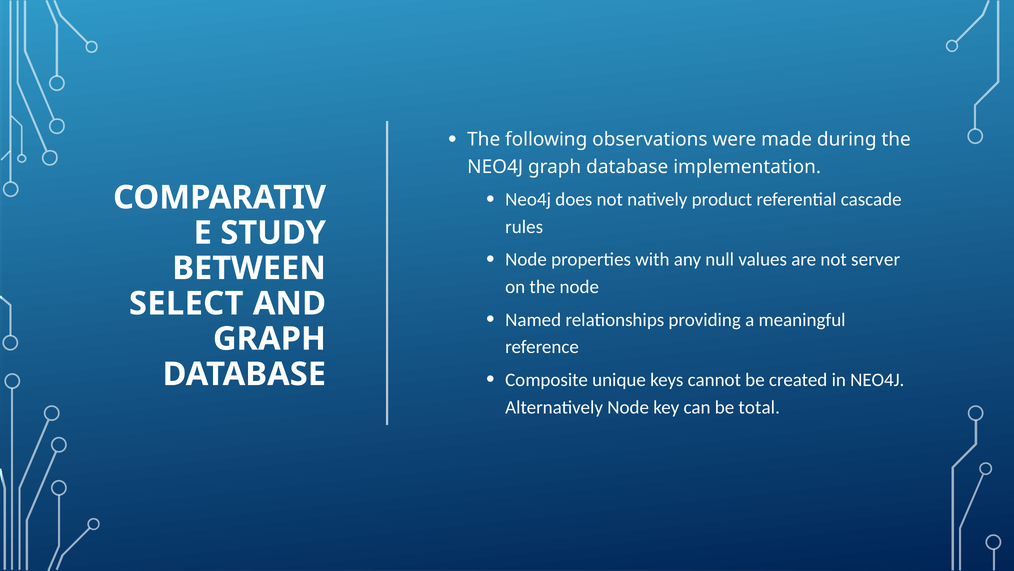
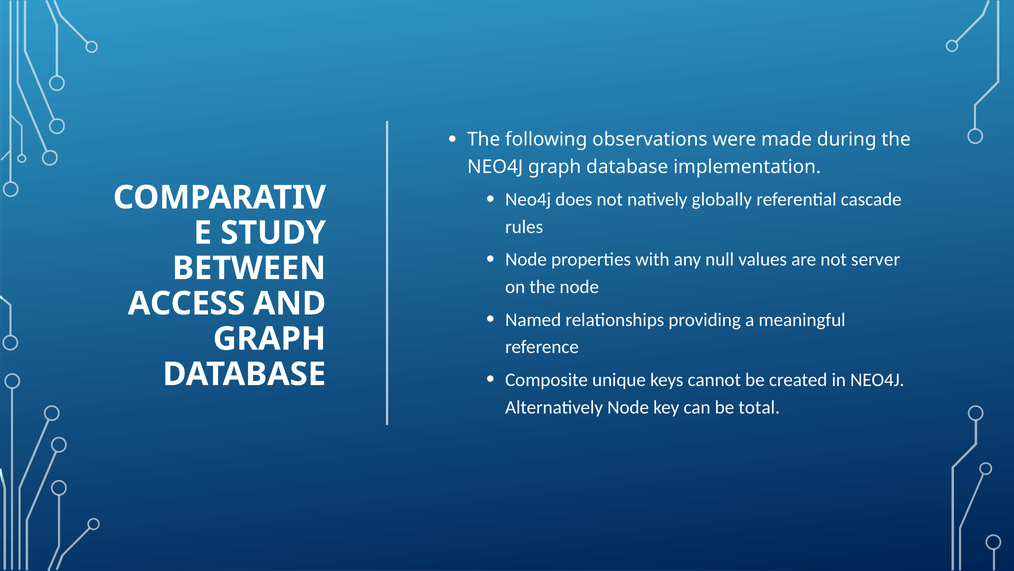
product: product -> globally
SELECT: SELECT -> ACCESS
